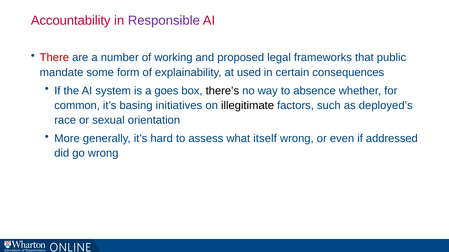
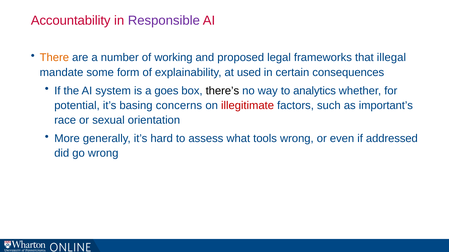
There colour: red -> orange
public: public -> illegal
absence: absence -> analytics
common: common -> potential
initiatives: initiatives -> concerns
illegitimate colour: black -> red
deployed’s: deployed’s -> important’s
itself: itself -> tools
